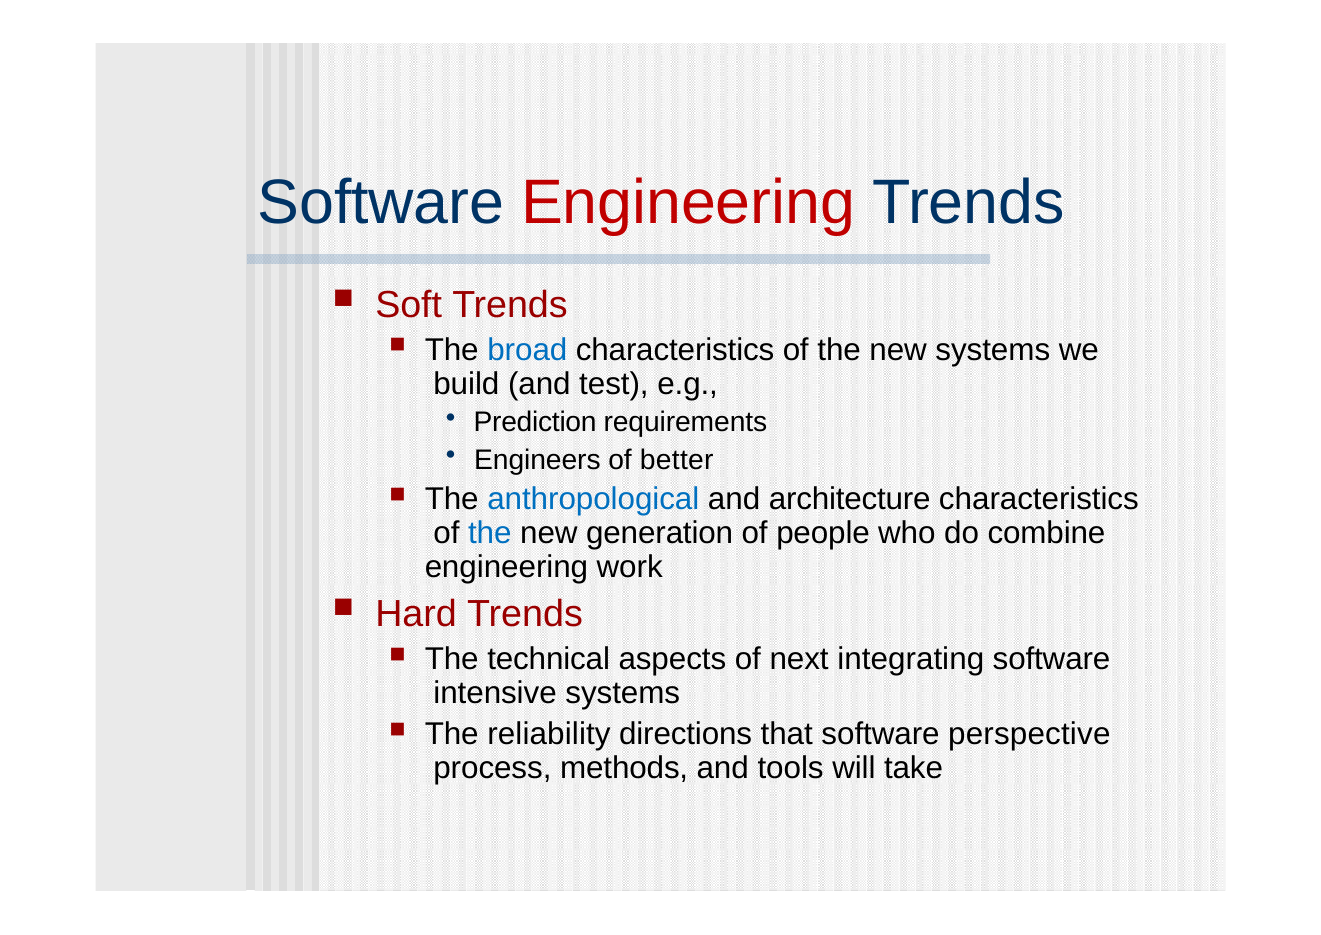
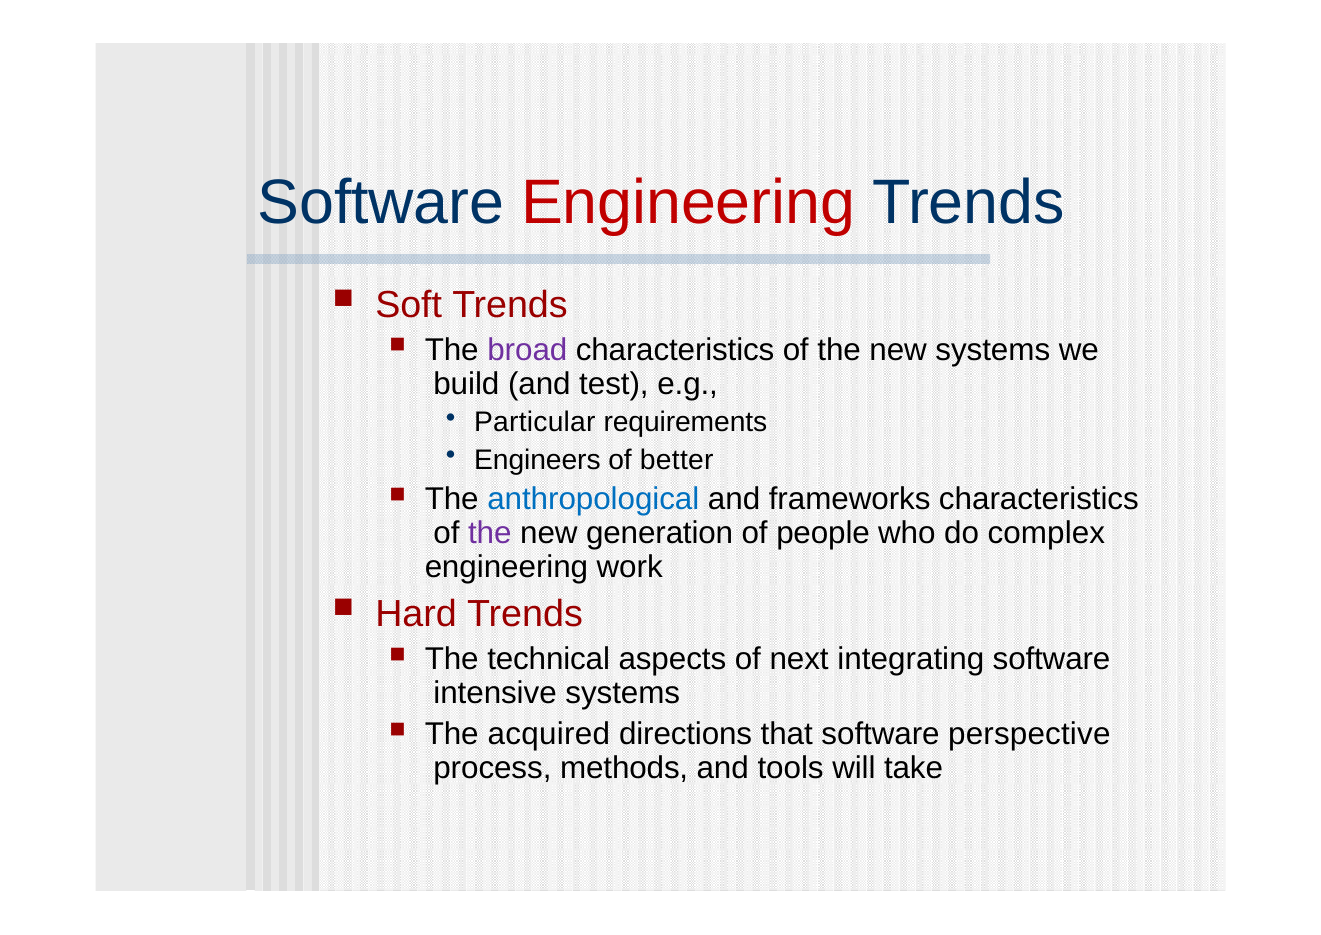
broad colour: blue -> purple
Prediction: Prediction -> Particular
architecture: architecture -> frameworks
the at (490, 533) colour: blue -> purple
combine: combine -> complex
reliability: reliability -> acquired
